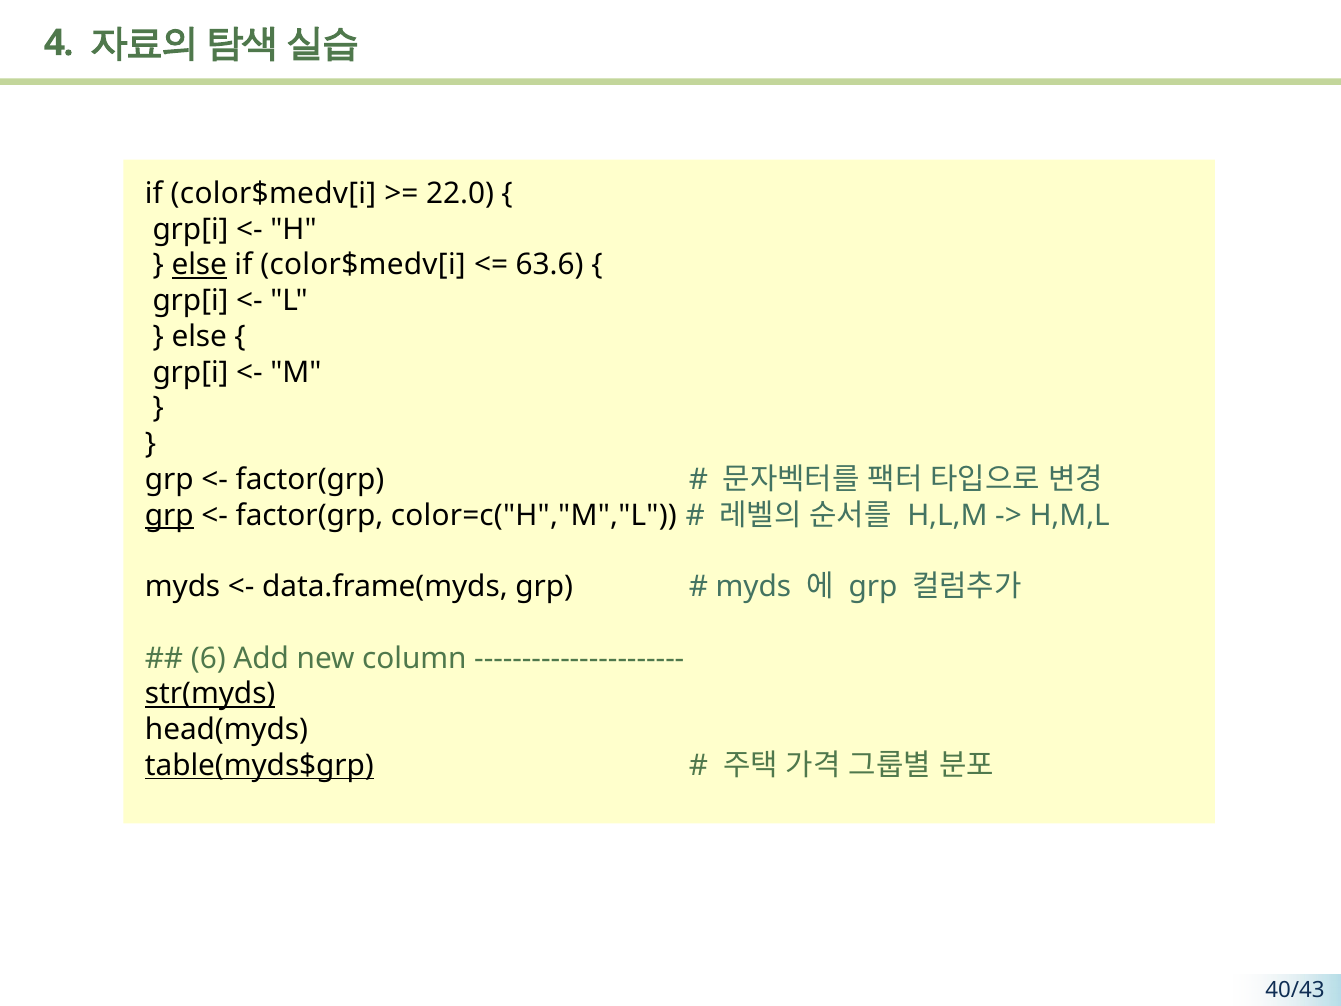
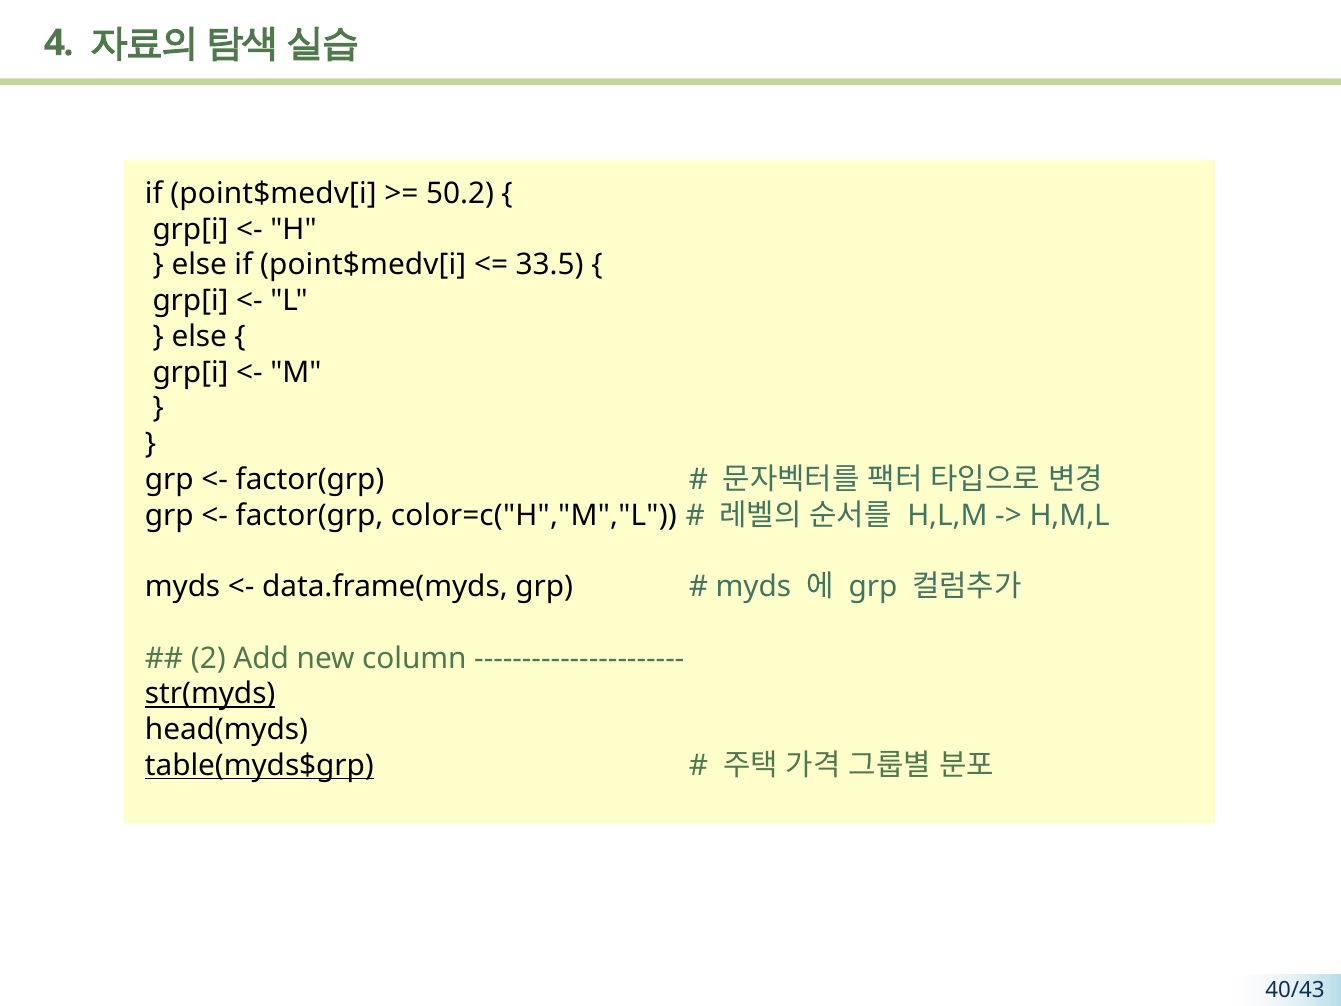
color$medv[i at (273, 194): color$medv[i -> point$medv[i
22.0: 22.0 -> 50.2
else at (199, 265) underline: present -> none
color$medv[i at (363, 265): color$medv[i -> point$medv[i
63.6: 63.6 -> 33.5
grp at (169, 515) underline: present -> none
6: 6 -> 2
